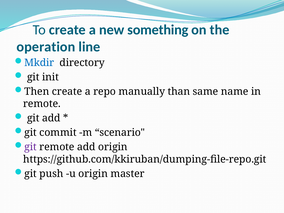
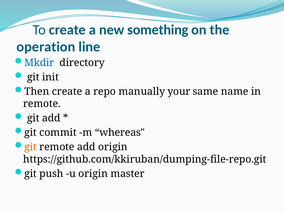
than: than -> your
scenario: scenario -> whereas
git at (31, 147) colour: purple -> orange
